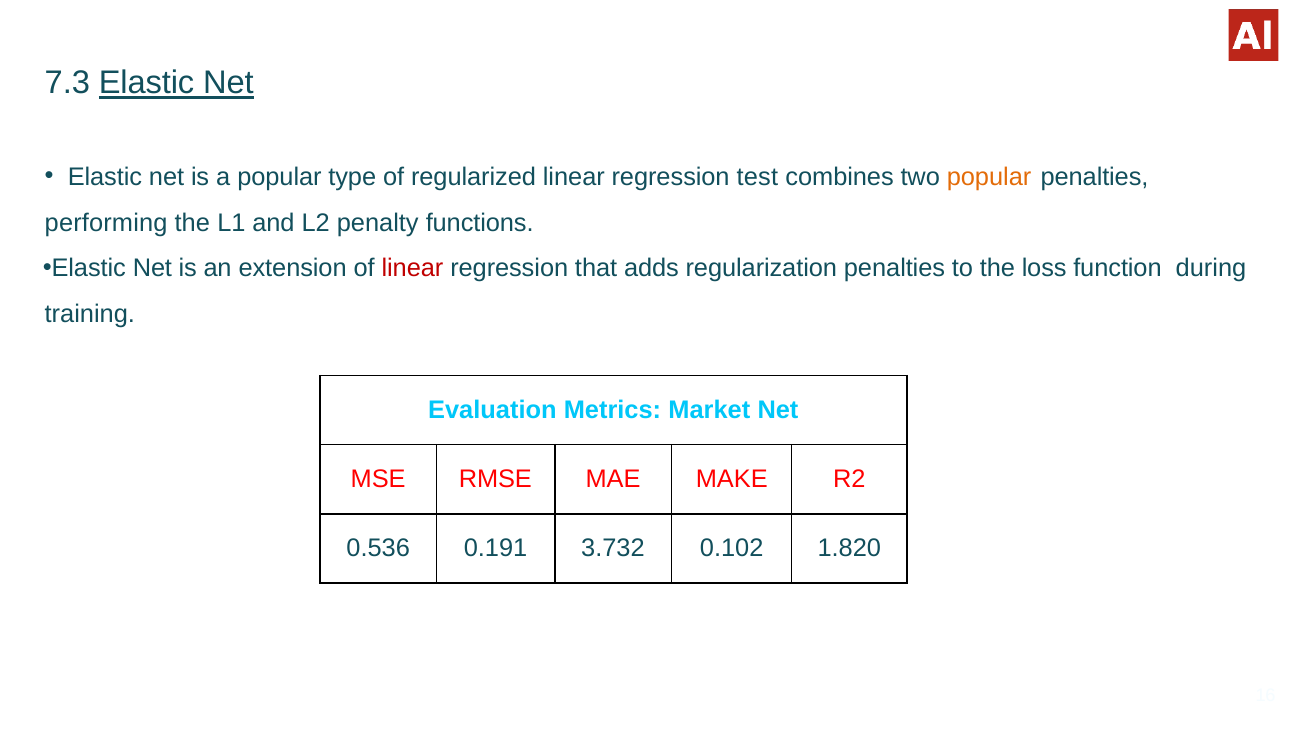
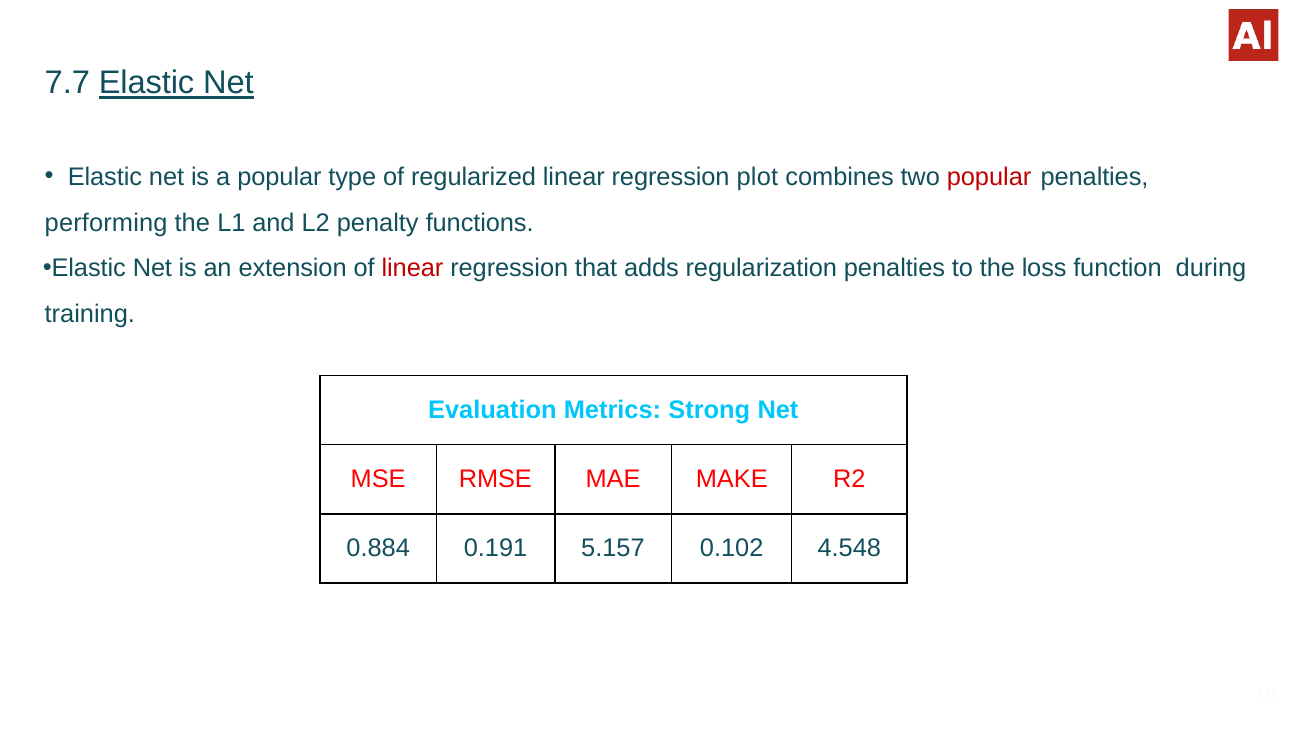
7.3: 7.3 -> 7.7
test: test -> plot
popular at (989, 177) colour: orange -> red
Market: Market -> Strong
0.536: 0.536 -> 0.884
3.732: 3.732 -> 5.157
1.820: 1.820 -> 4.548
